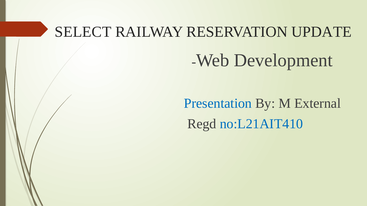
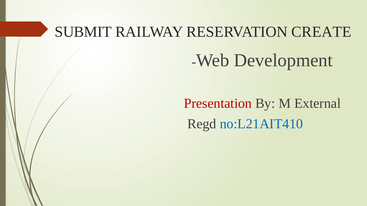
SELECT: SELECT -> SUBMIT
UPDATE: UPDATE -> CREATE
Presentation colour: blue -> red
